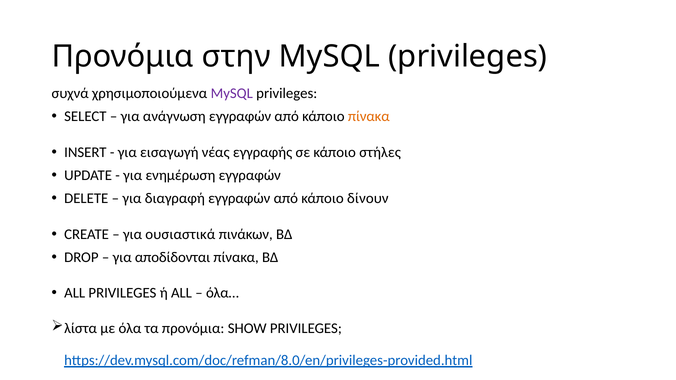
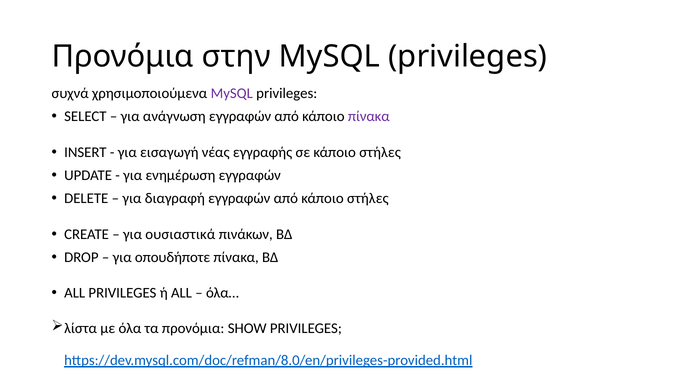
πίνακα at (369, 116) colour: orange -> purple
από κάποιο δίνουν: δίνουν -> στήλες
αποδίδονται: αποδίδονται -> οπουδήποτε
